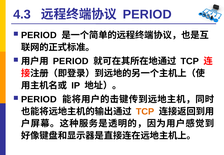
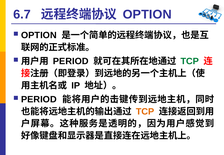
4.3: 4.3 -> 6.7
PERIOD at (147, 14): PERIOD -> OPTION
PERIOD at (39, 35): PERIOD -> OPTION
TCP at (190, 61) colour: black -> green
